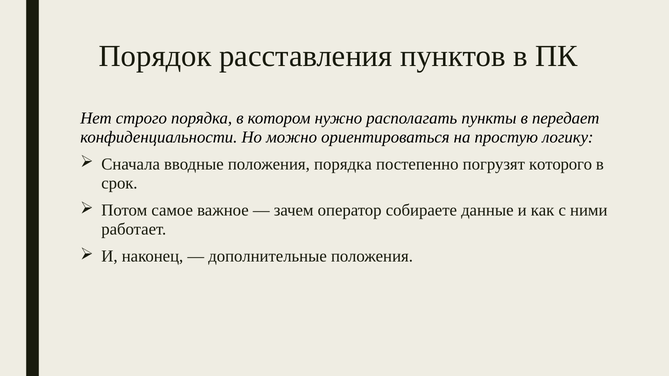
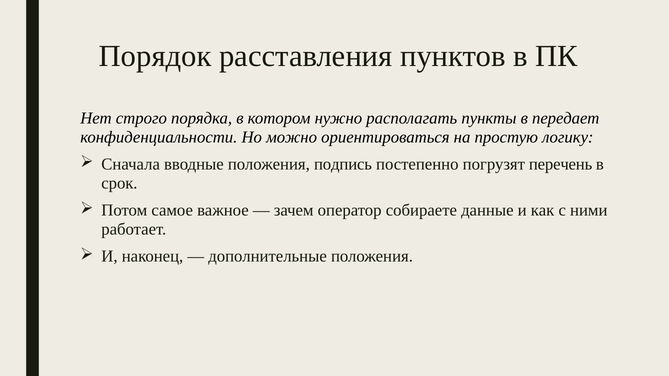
положения порядка: порядка -> подпись
которого: которого -> перечень
